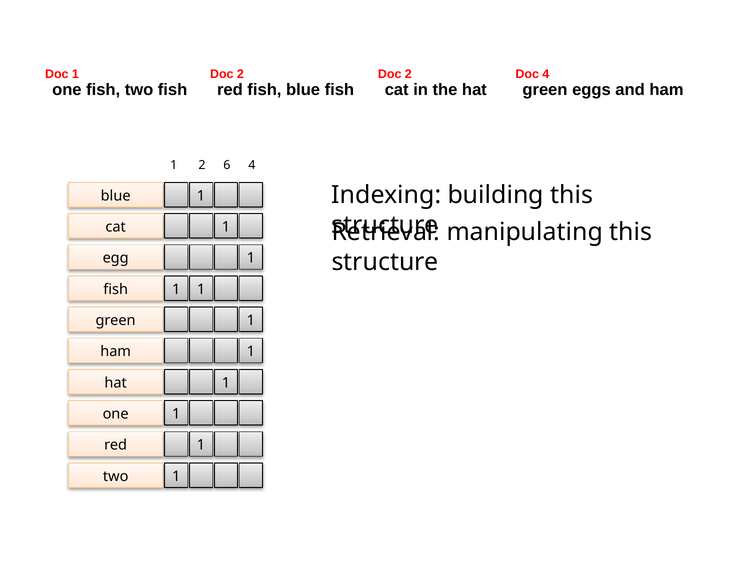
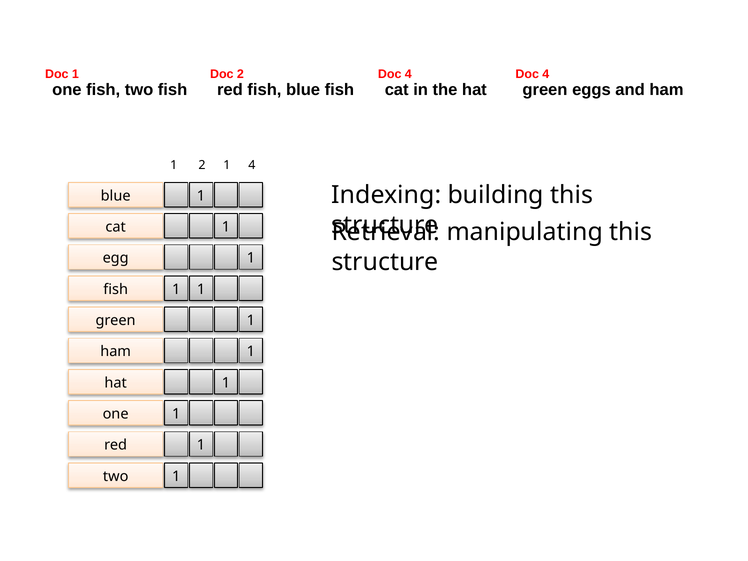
2 at (408, 74): 2 -> 4
2 6: 6 -> 1
